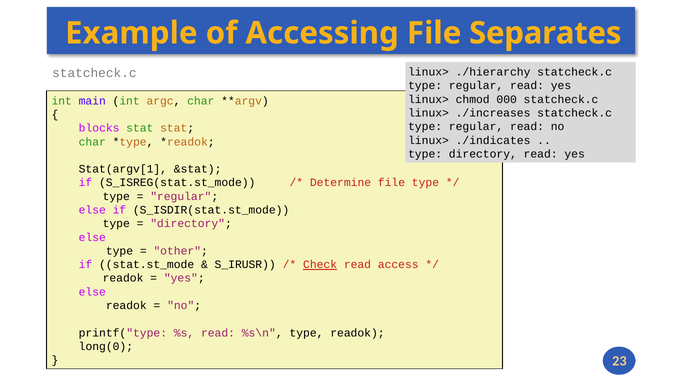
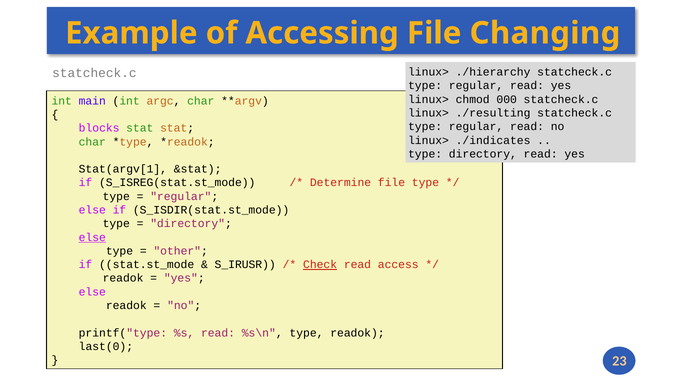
Separates: Separates -> Changing
./increases: ./increases -> ./resulting
else at (92, 237) underline: none -> present
long(0: long(0 -> last(0
